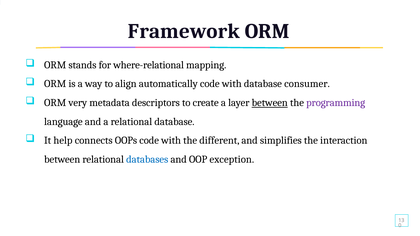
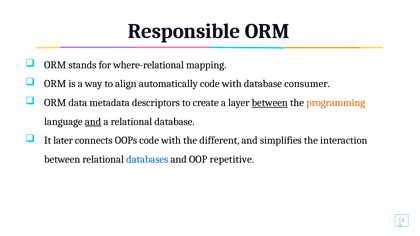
Framework: Framework -> Responsible
very: very -> data
programming colour: purple -> orange
and at (93, 122) underline: none -> present
help: help -> later
exception: exception -> repetitive
